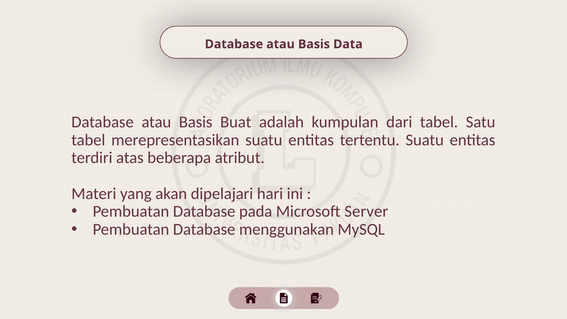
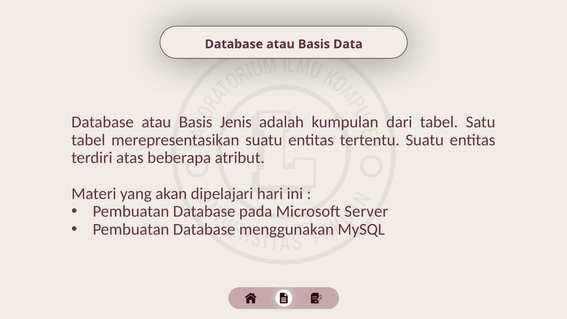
Buat: Buat -> Jenis
